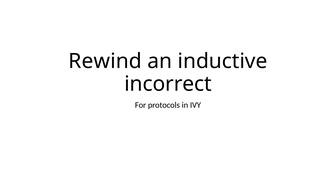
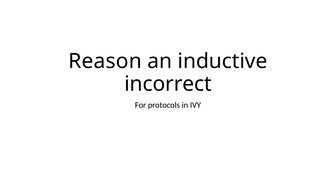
Rewind: Rewind -> Reason
